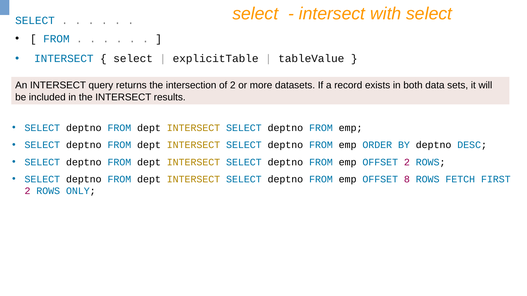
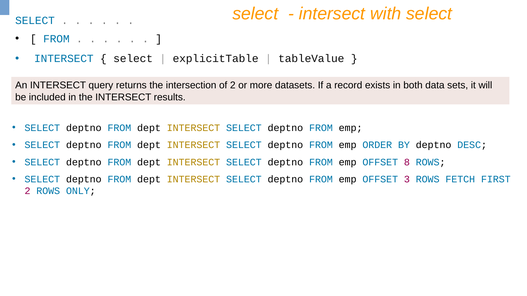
OFFSET 2: 2 -> 8
8: 8 -> 3
